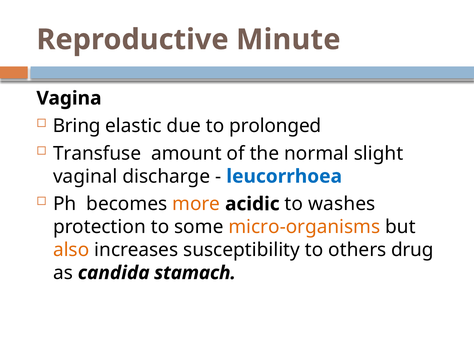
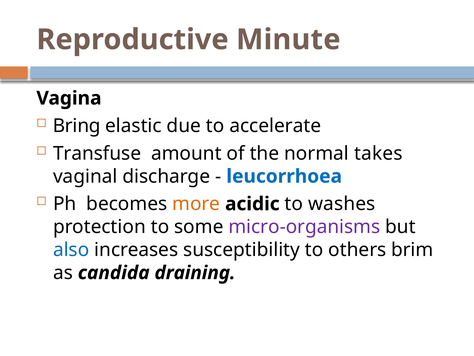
prolonged: prolonged -> accelerate
slight: slight -> takes
micro-organisms colour: orange -> purple
also colour: orange -> blue
drug: drug -> brim
stamach: stamach -> draining
